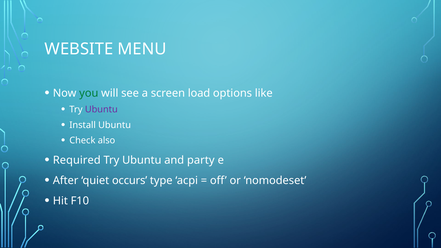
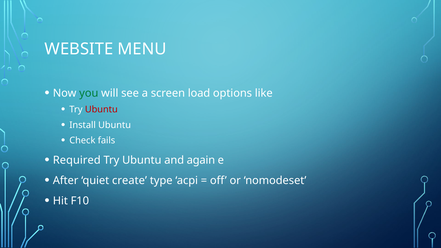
Ubuntu at (101, 110) colour: purple -> red
also: also -> fails
party: party -> again
occurs: occurs -> create
